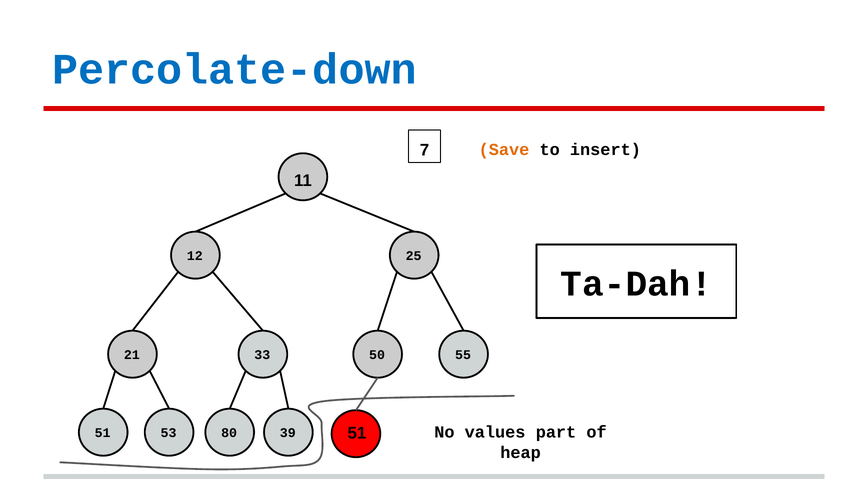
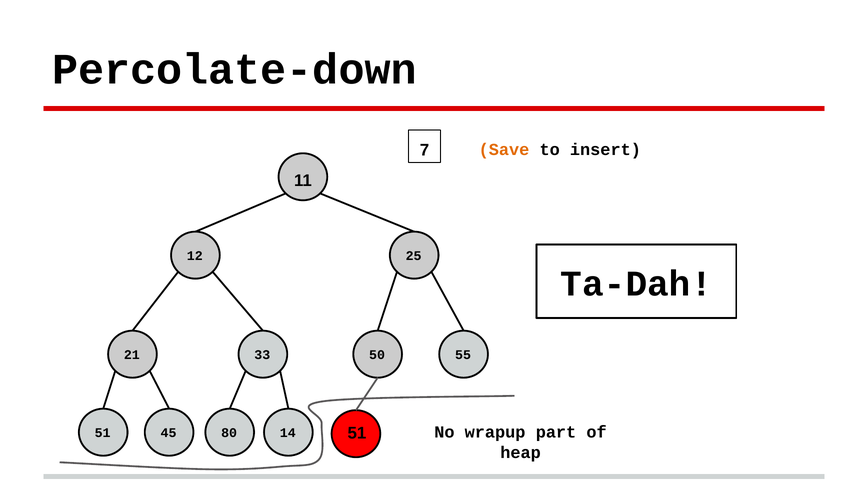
Percolate-down colour: blue -> black
values: values -> wrapup
53: 53 -> 45
39: 39 -> 14
